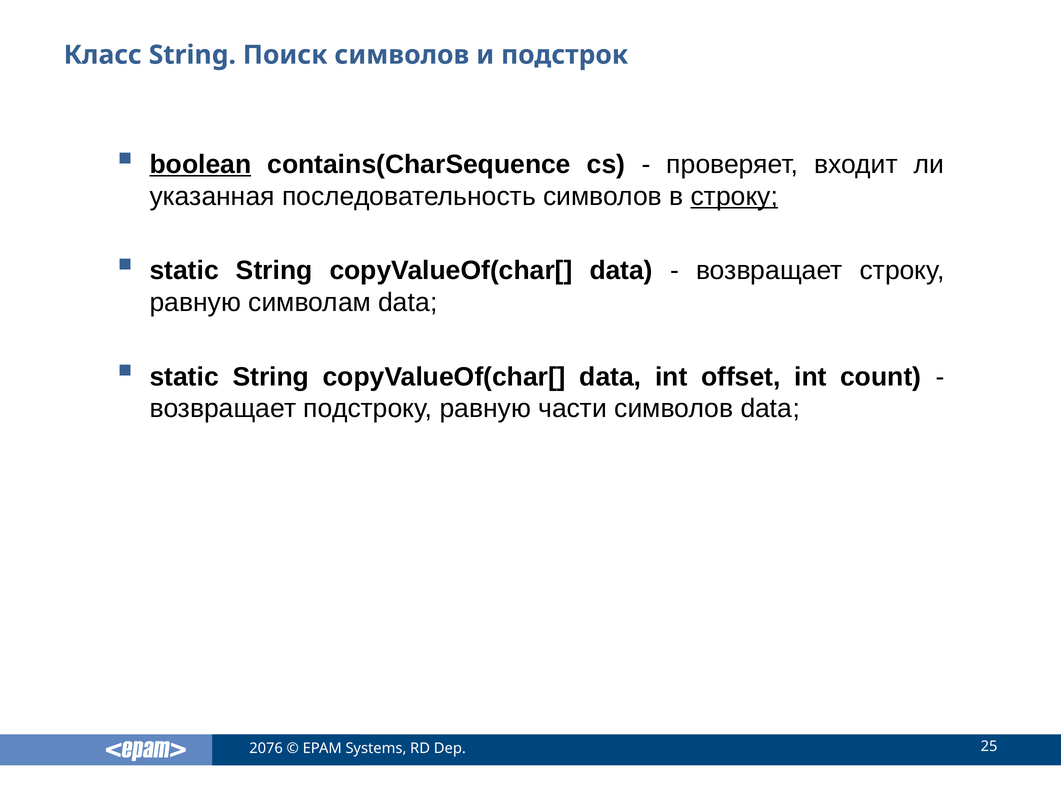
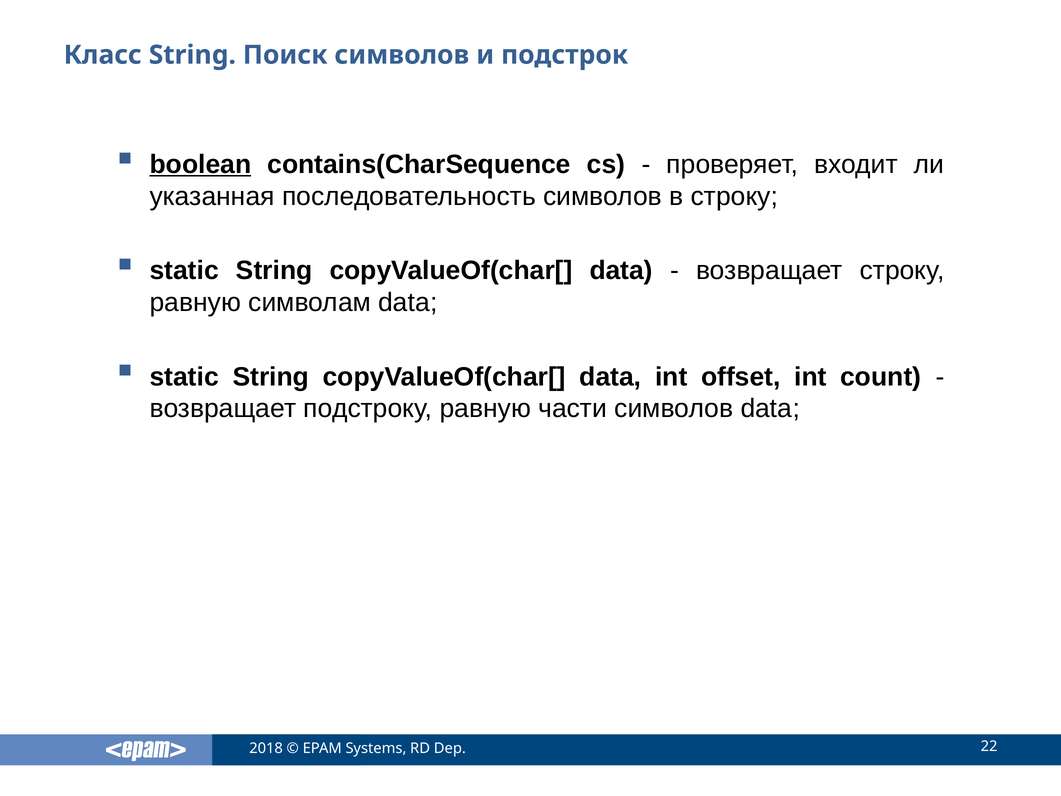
строку at (734, 196) underline: present -> none
2076: 2076 -> 2018
25: 25 -> 22
